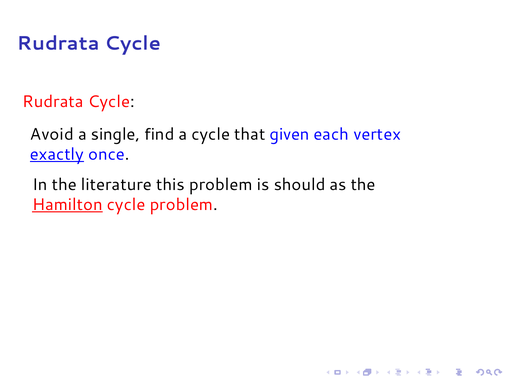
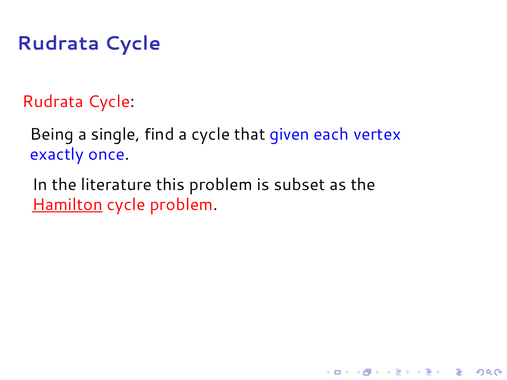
Avoid: Avoid -> Being
exactly underline: present -> none
should: should -> subset
